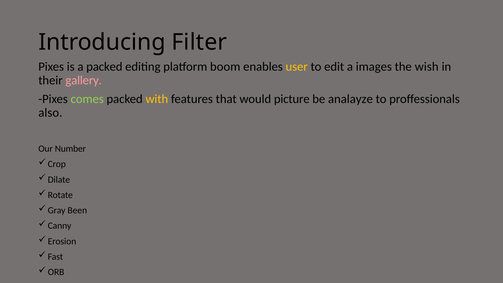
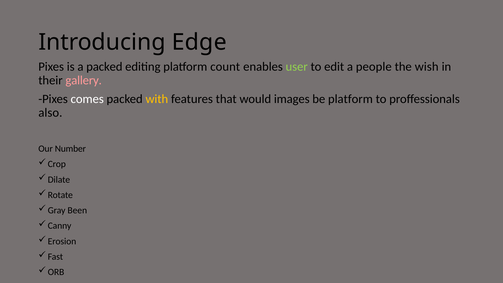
Filter: Filter -> Edge
boom: boom -> count
user colour: yellow -> light green
images: images -> people
comes colour: light green -> white
picture: picture -> images
be analayze: analayze -> platform
